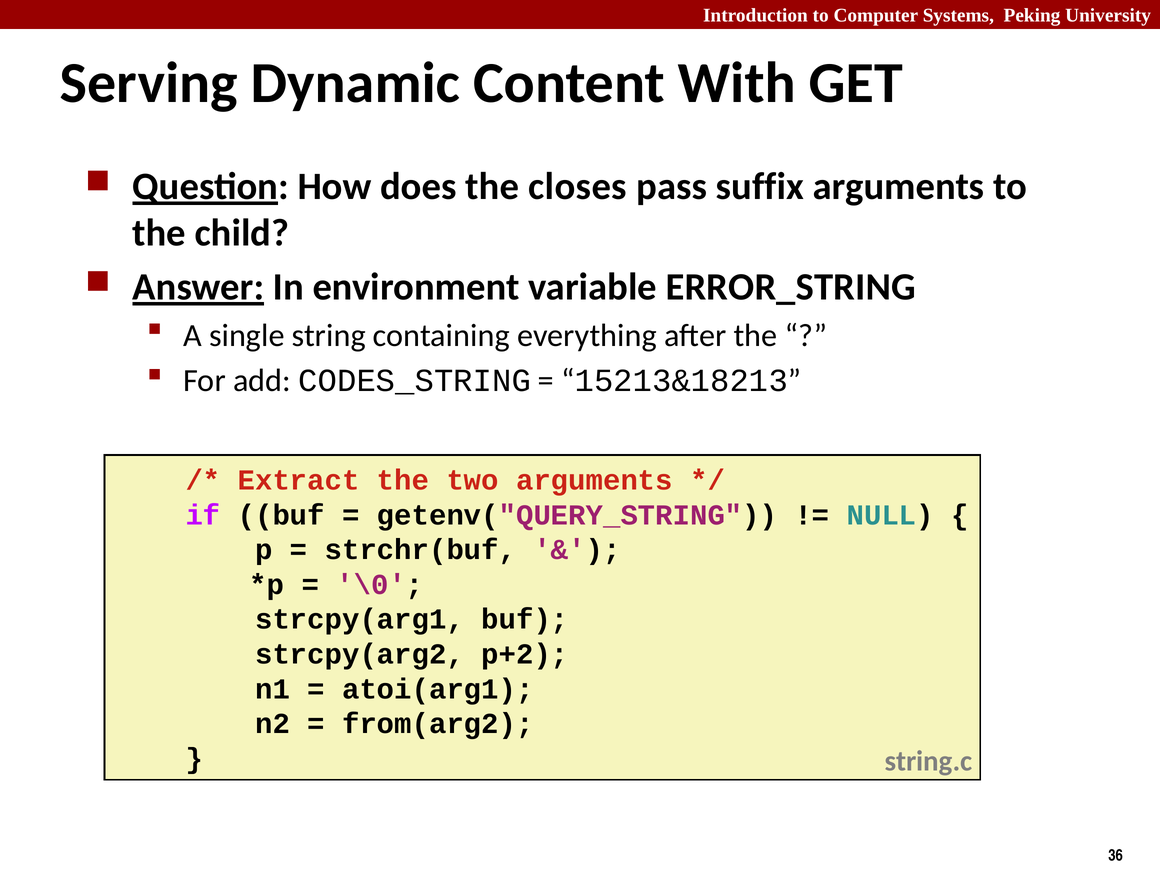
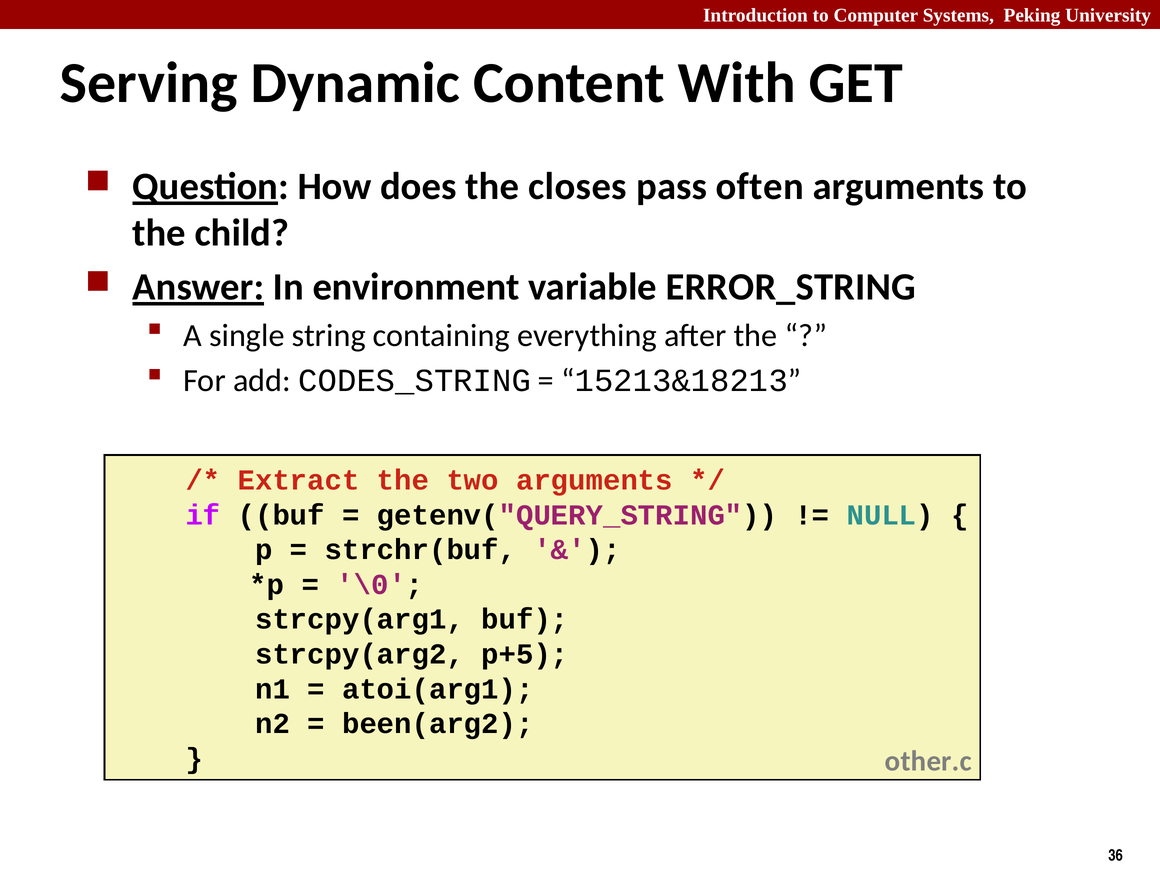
suffix: suffix -> often
p+2: p+2 -> p+5
from(arg2: from(arg2 -> been(arg2
string.c: string.c -> other.c
